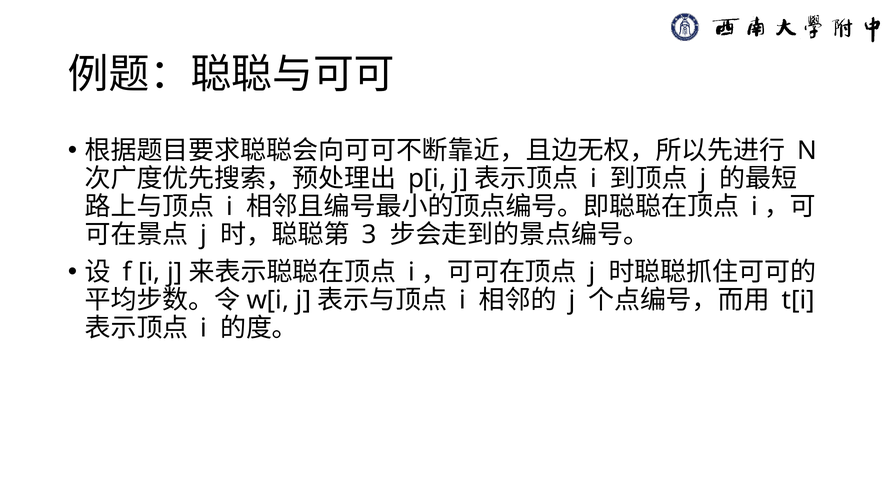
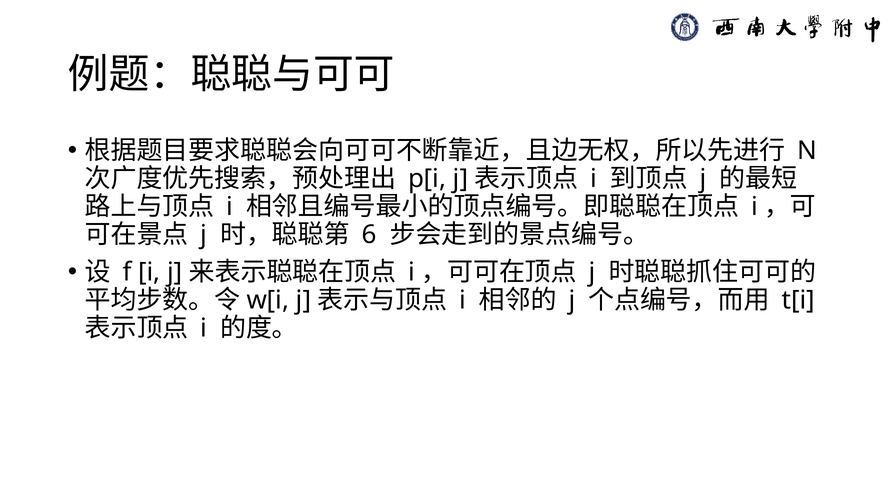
3: 3 -> 6
